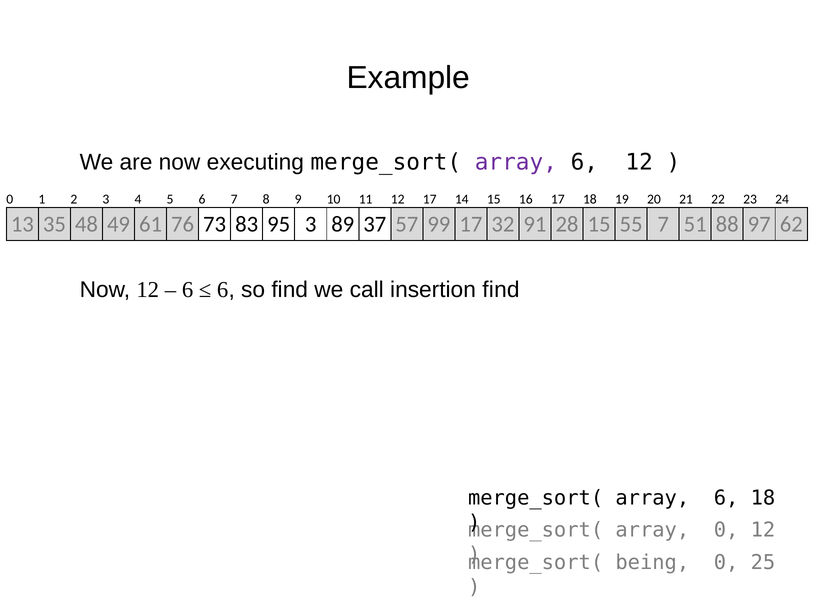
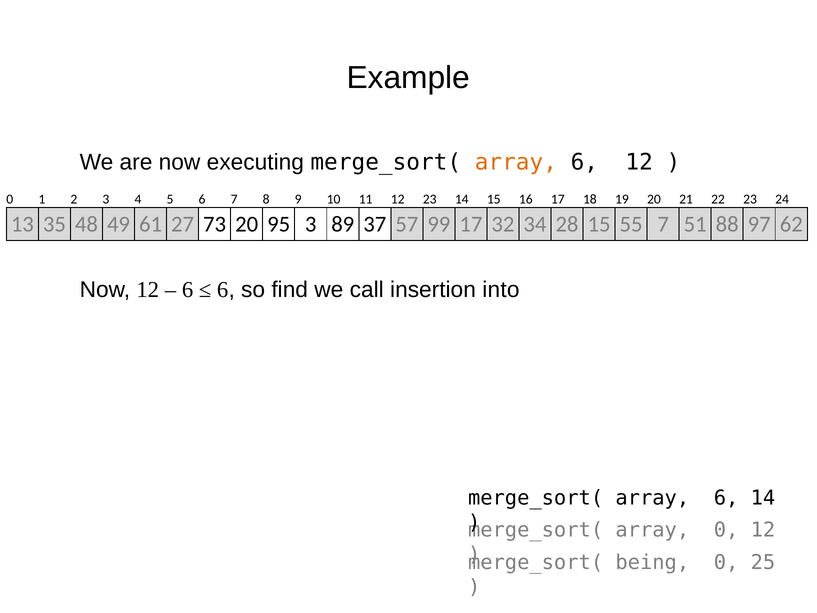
array at (516, 162) colour: purple -> orange
12 17: 17 -> 23
76: 76 -> 27
73 83: 83 -> 20
91: 91 -> 34
insertion find: find -> into
6 18: 18 -> 14
